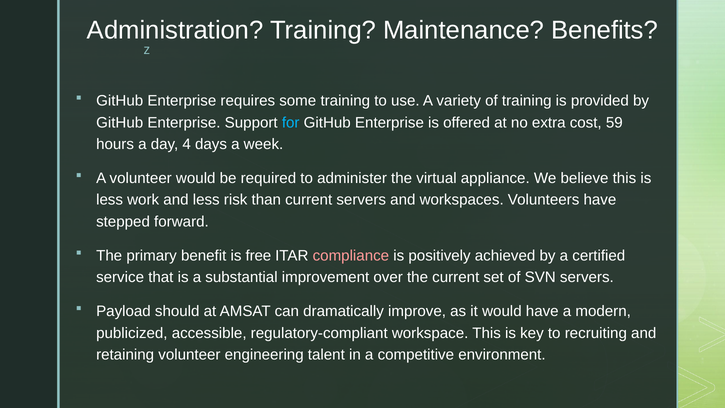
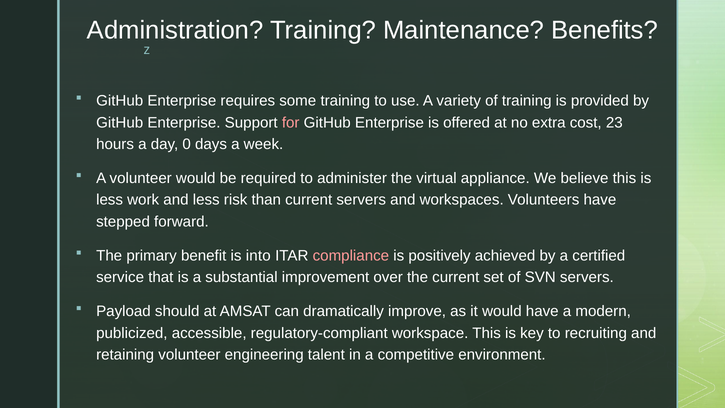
for colour: light blue -> pink
59: 59 -> 23
4: 4 -> 0
free: free -> into
